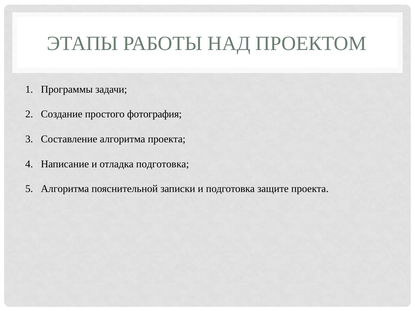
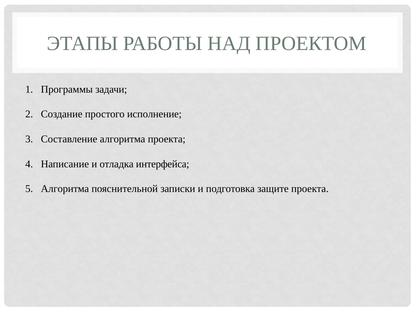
фотография: фотография -> исполнение
отладка подготовка: подготовка -> интерфейса
